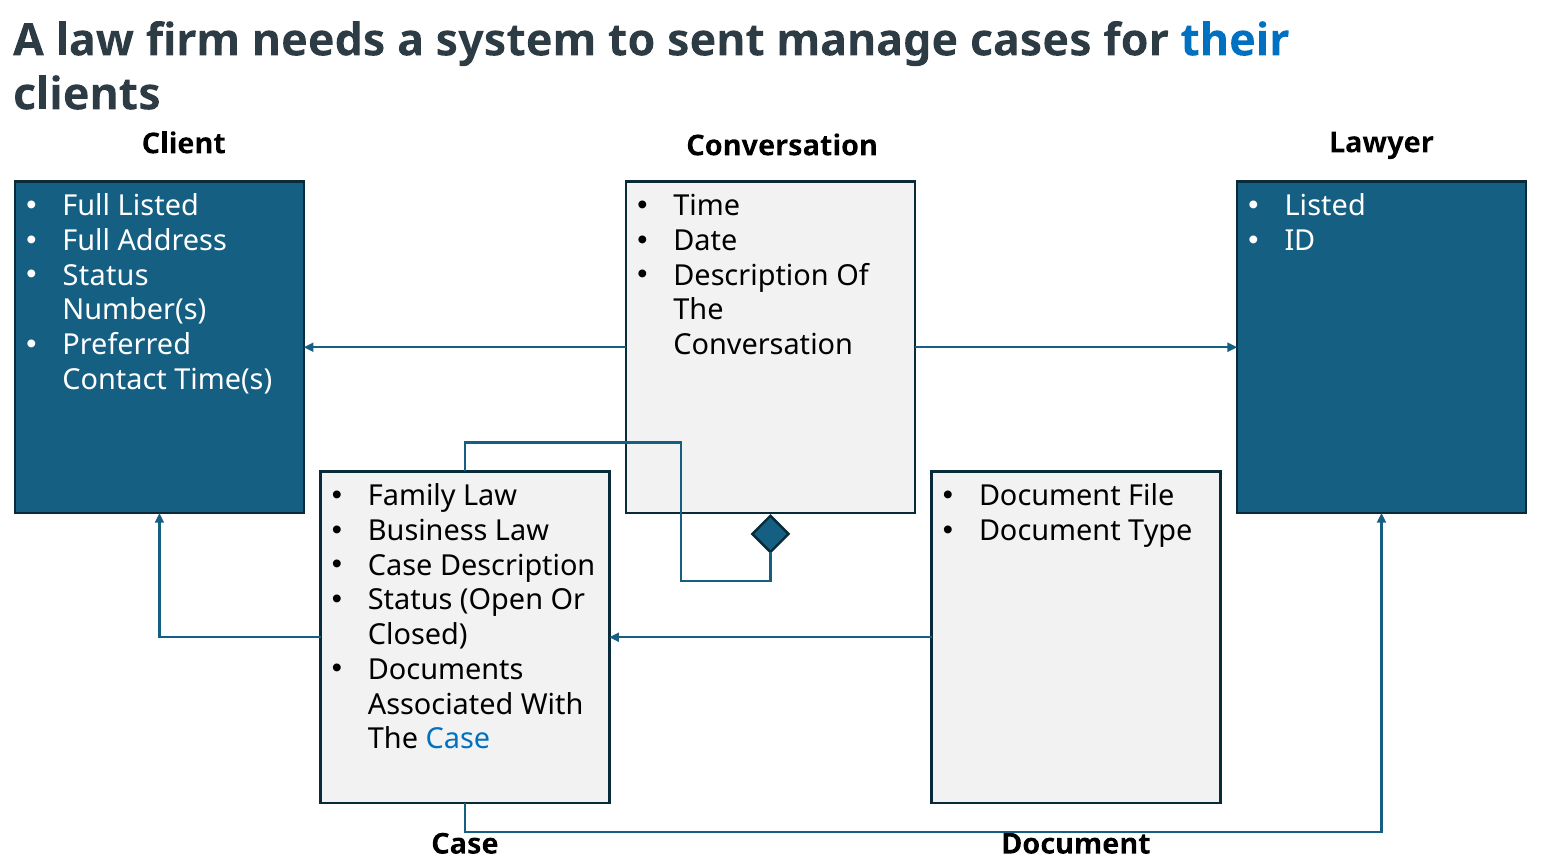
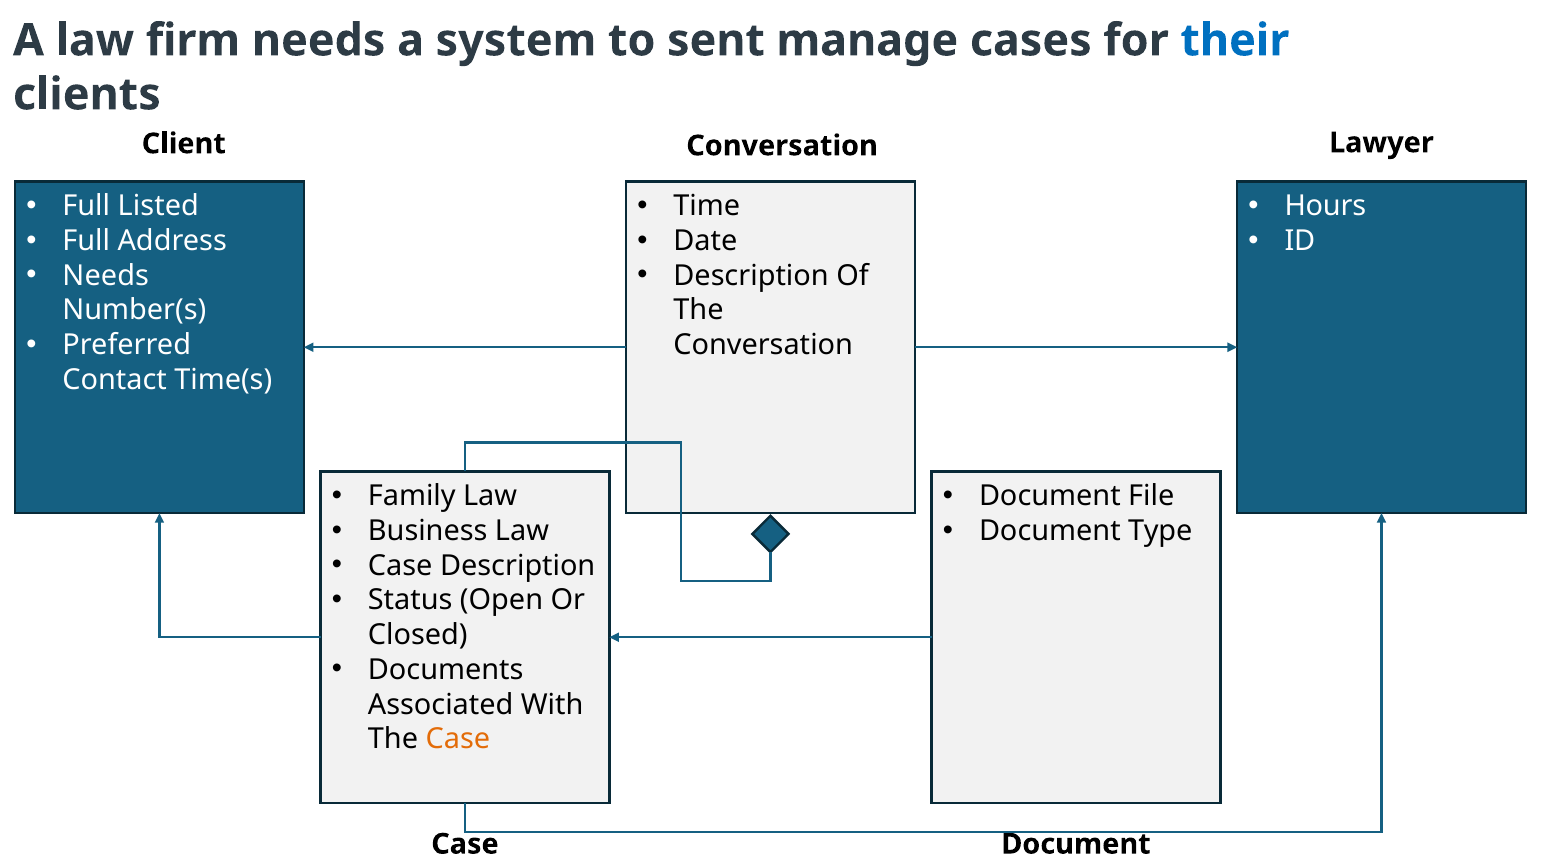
Listed at (1325, 206): Listed -> Hours
Status at (106, 276): Status -> Needs
Case at (458, 739) colour: blue -> orange
